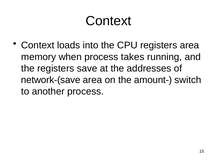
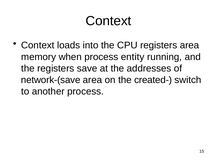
takes: takes -> entity
amount-: amount- -> created-
